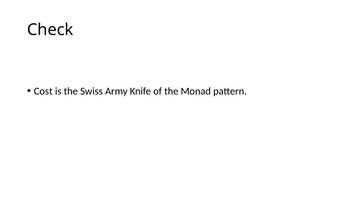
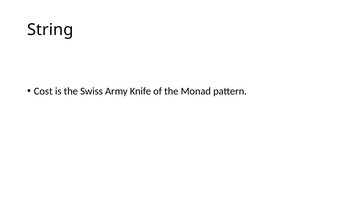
Check: Check -> String
